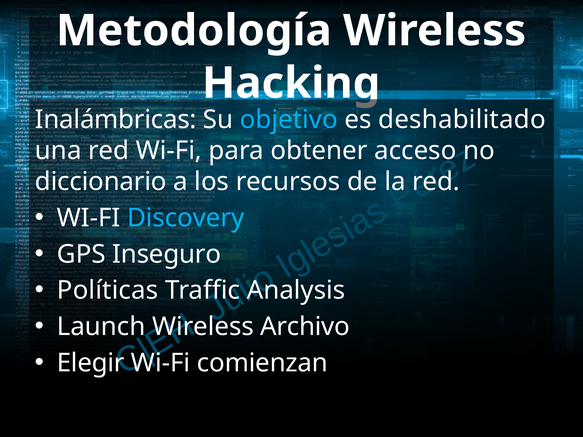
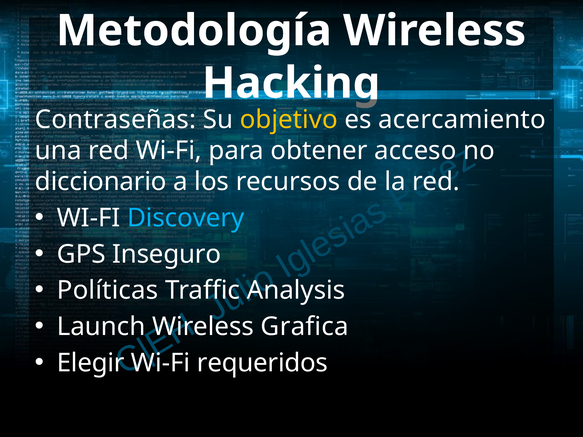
Inalámbricas: Inalámbricas -> Contraseñas
objetivo colour: light blue -> yellow
deshabilitado: deshabilitado -> acercamiento
Archivo: Archivo -> Grafica
comienzan: comienzan -> requeridos
